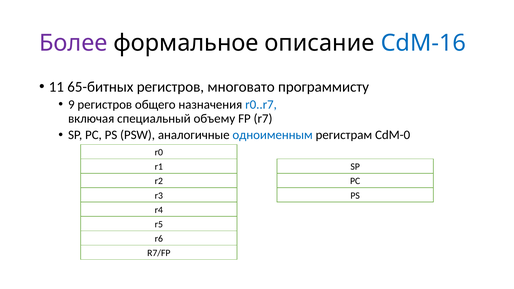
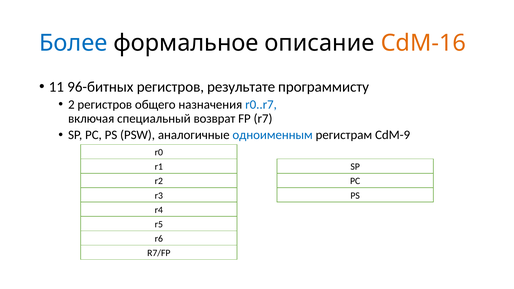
Более colour: purple -> blue
CdM-16 colour: blue -> orange
65-битных: 65-битных -> 96-битных
многовато: многовато -> результате
9: 9 -> 2
объему: объему -> возврат
CdM-0: CdM-0 -> CdM-9
